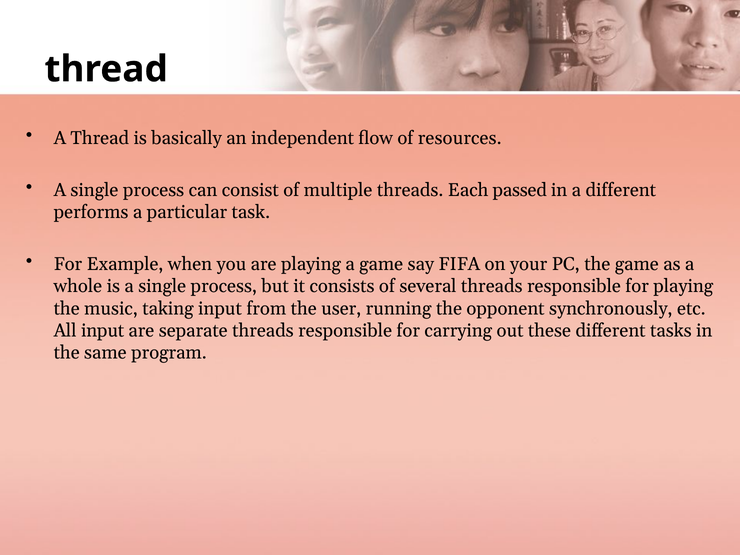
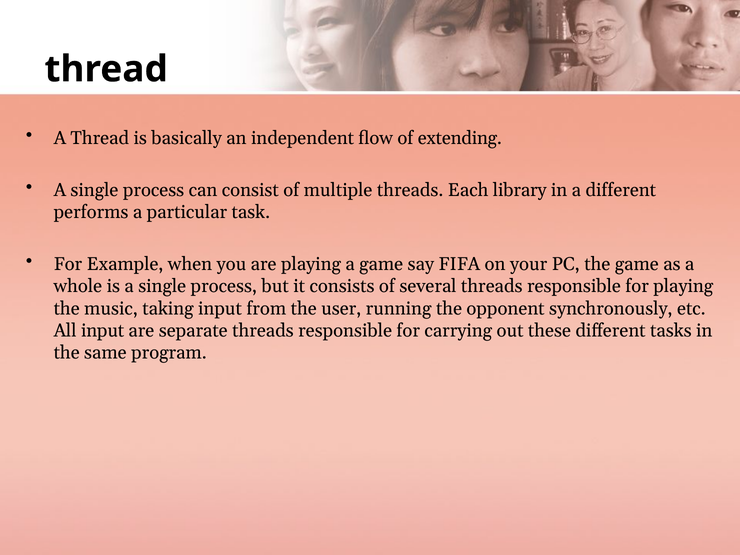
resources: resources -> extending
passed: passed -> library
